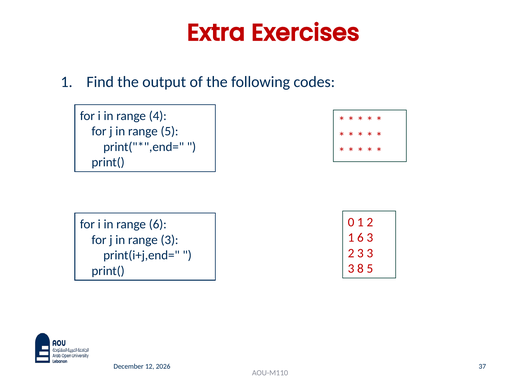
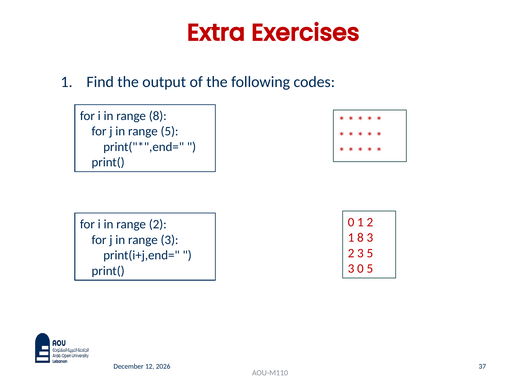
range 4: 4 -> 8
range 6: 6 -> 2
1 6: 6 -> 8
2 3 3: 3 -> 5
3 8: 8 -> 0
